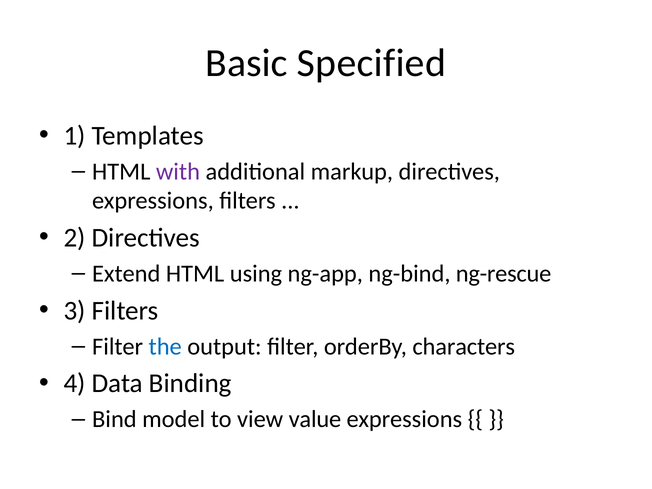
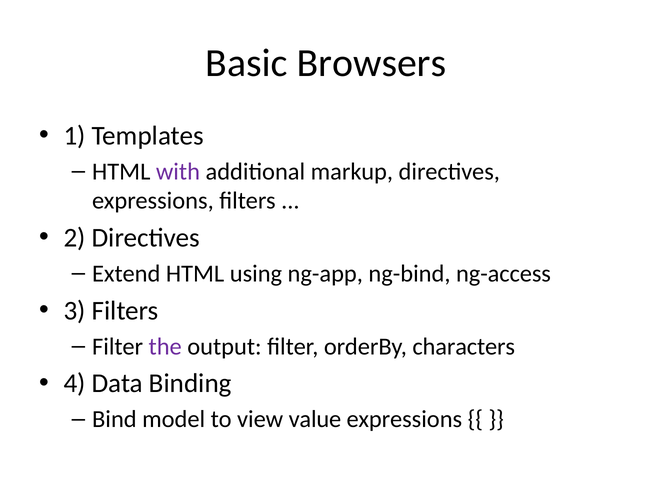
Specified: Specified -> Browsers
ng-rescue: ng-rescue -> ng-access
the colour: blue -> purple
